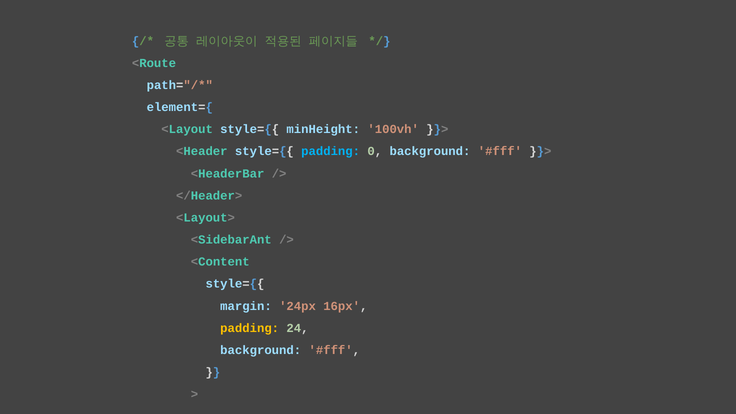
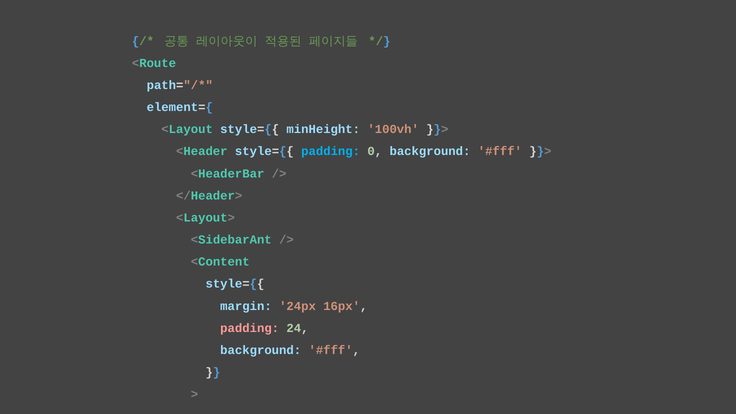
padding at (250, 328) colour: yellow -> pink
